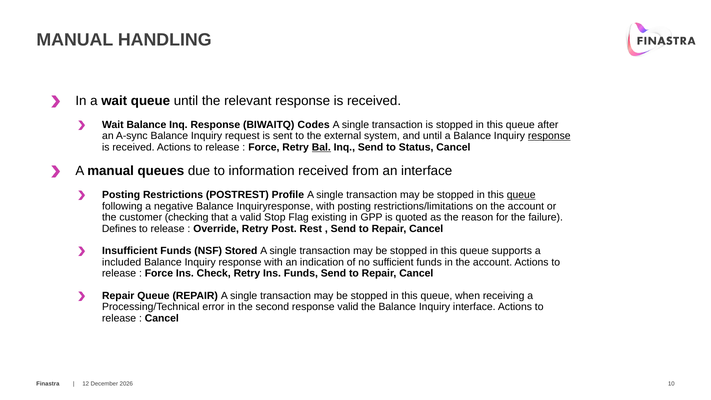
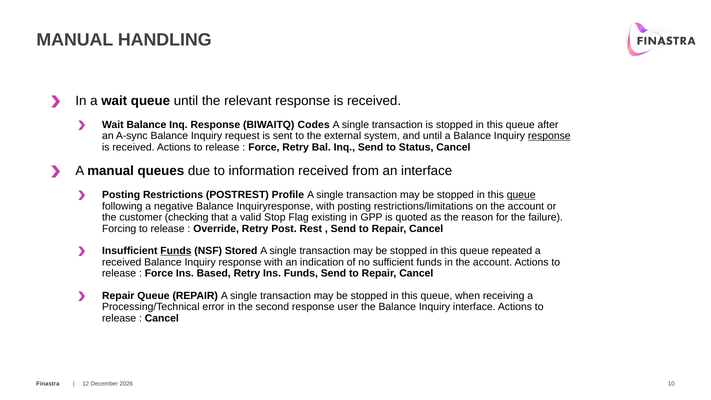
Bal underline: present -> none
Defines: Defines -> Forcing
Funds at (176, 251) underline: none -> present
supports: supports -> repeated
included at (122, 262): included -> received
Check: Check -> Based
response valid: valid -> user
